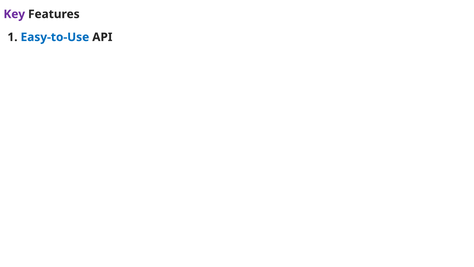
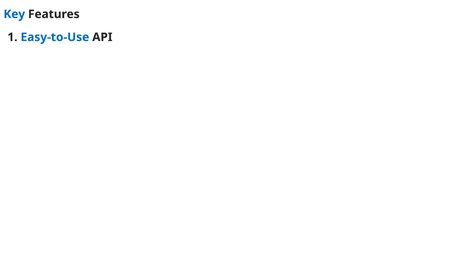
Key colour: purple -> blue
